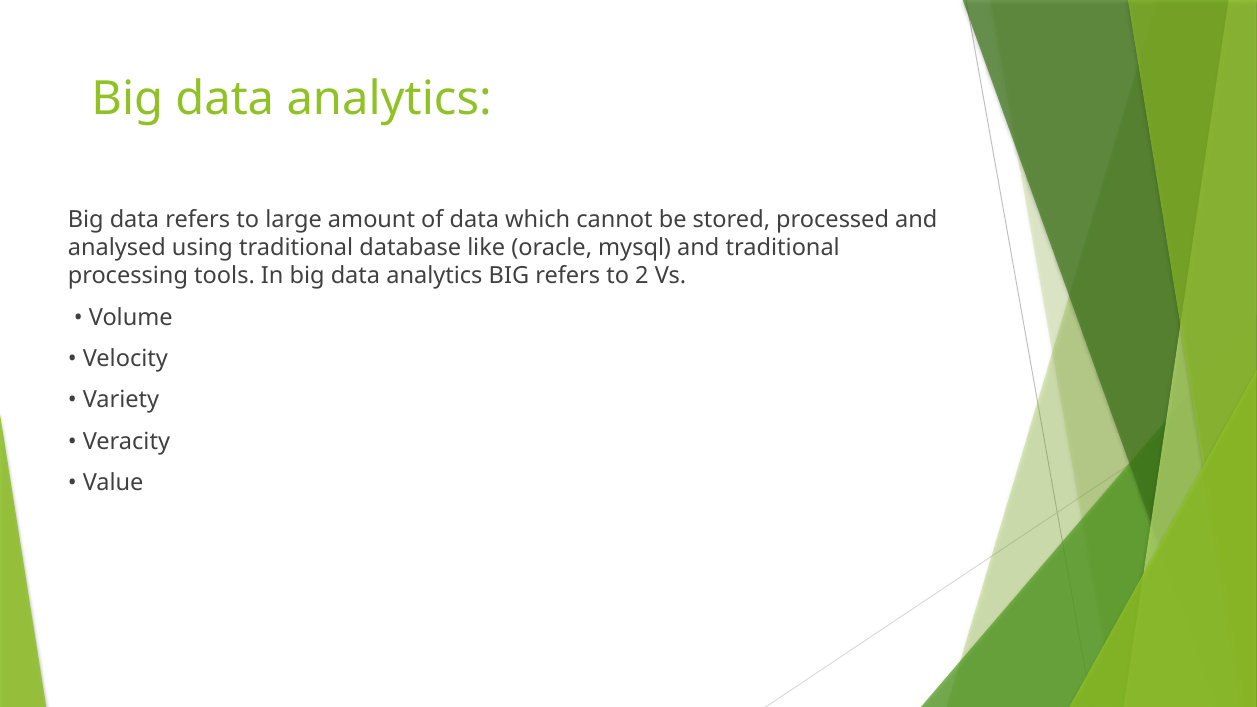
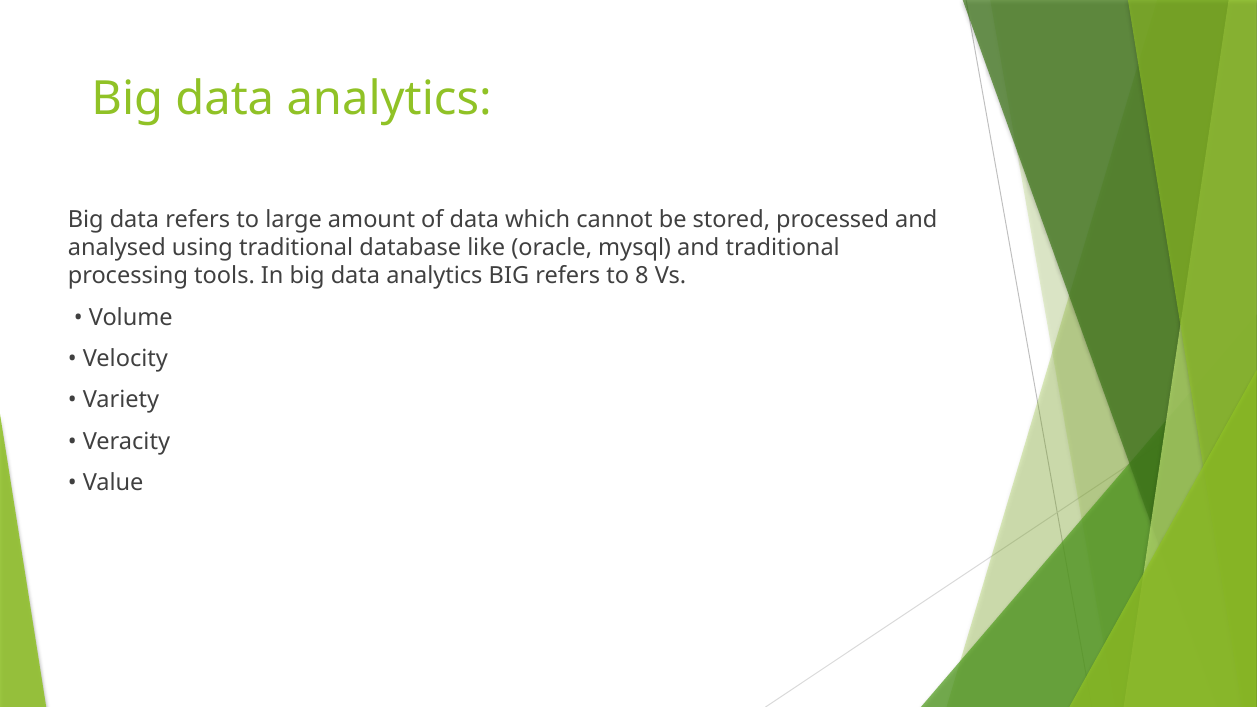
2: 2 -> 8
